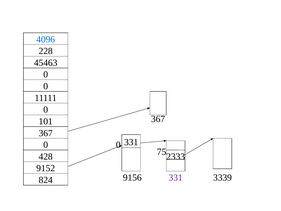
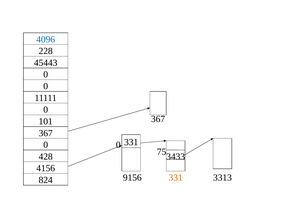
45463: 45463 -> 45443
2333: 2333 -> 3433
9152: 9152 -> 4156
331 at (176, 177) colour: purple -> orange
3339: 3339 -> 3313
